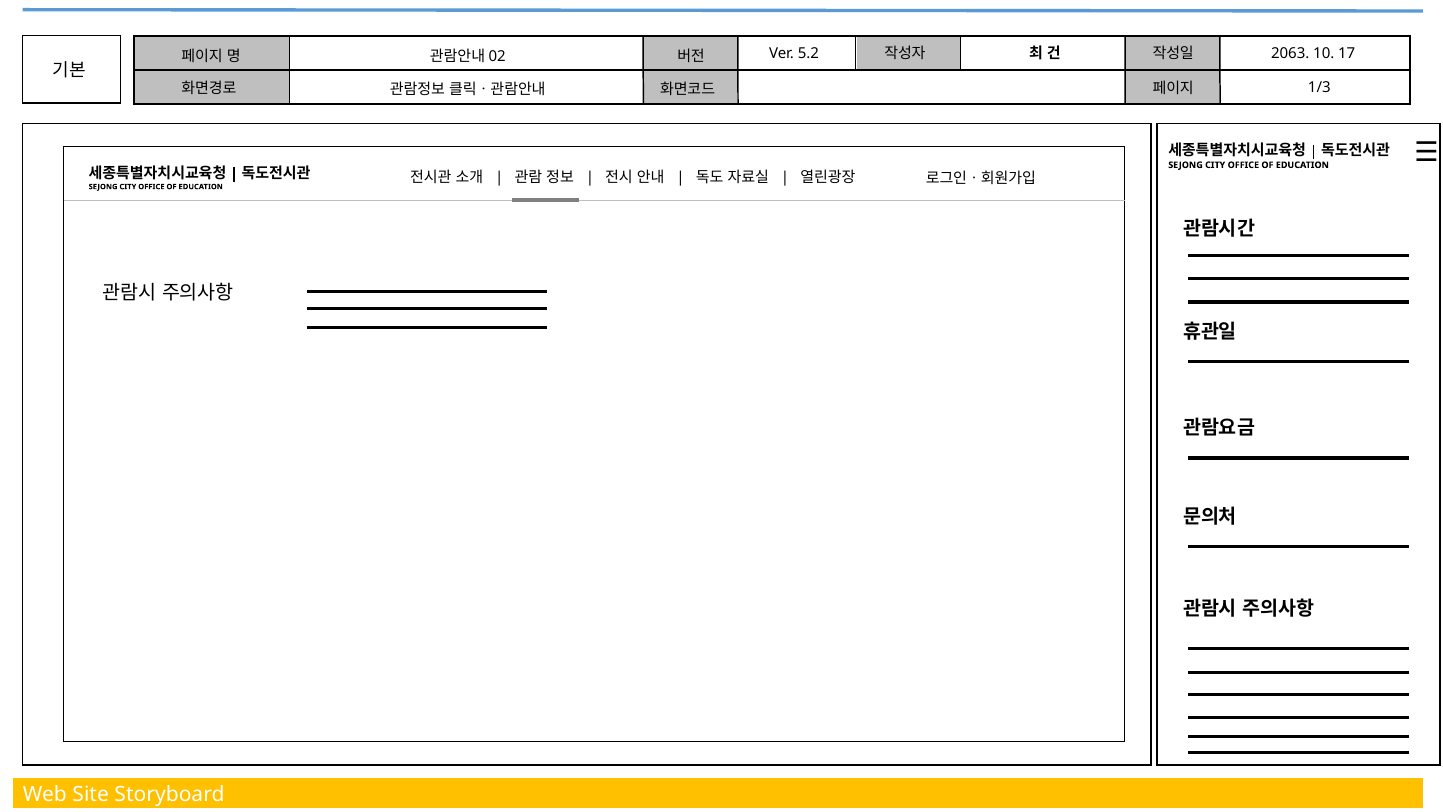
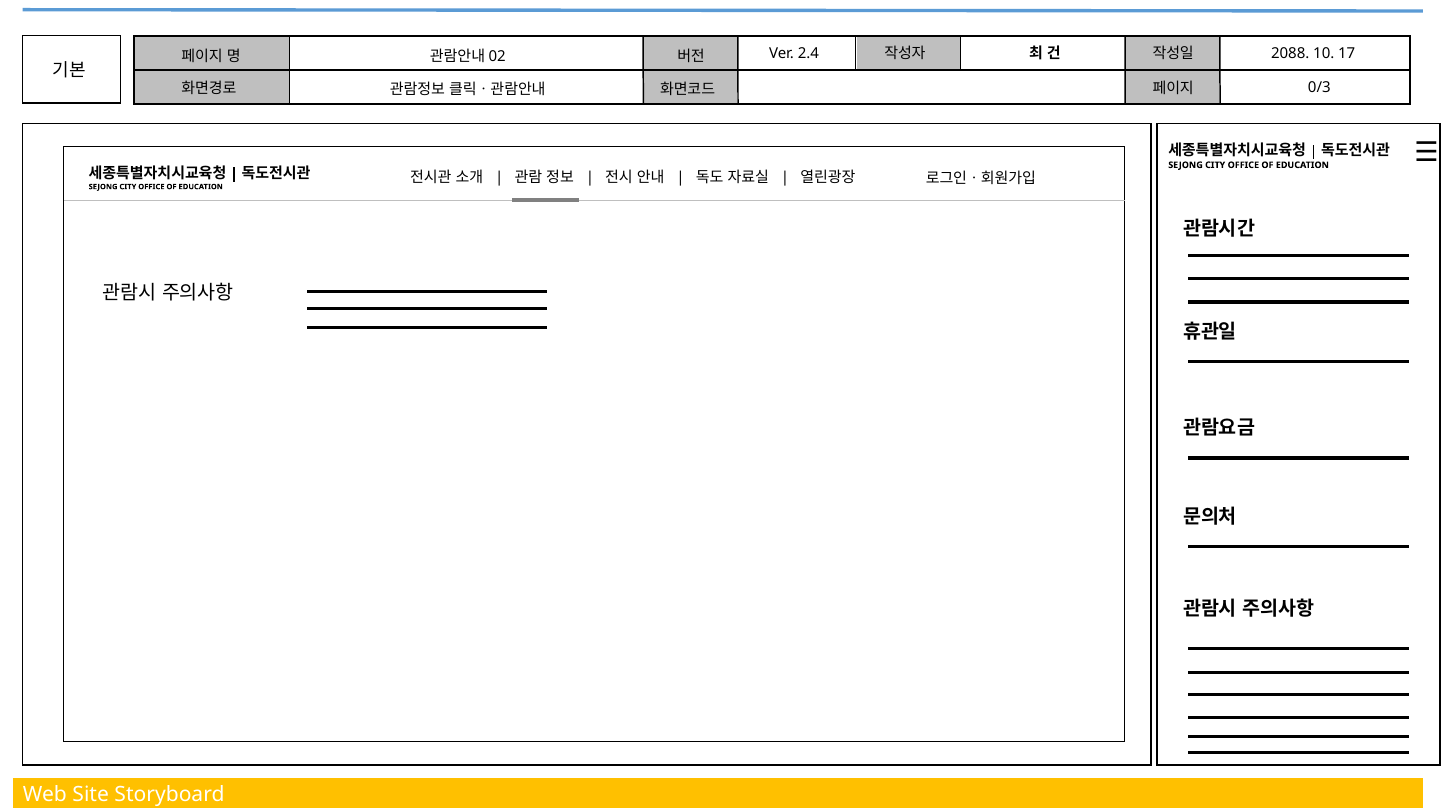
5.2: 5.2 -> 2.4
2063: 2063 -> 2088
1/3: 1/3 -> 0/3
